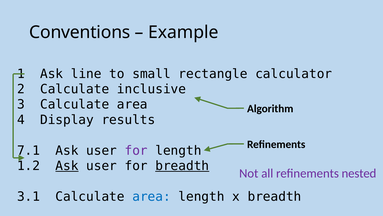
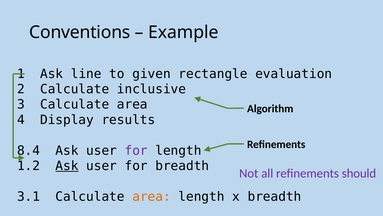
small: small -> given
calculator: calculator -> evaluation
7.1: 7.1 -> 8.4
breadth at (182, 166) underline: present -> none
nested: nested -> should
area at (152, 196) colour: blue -> orange
